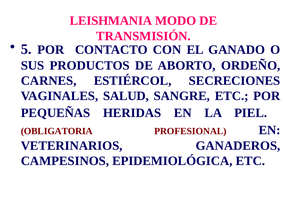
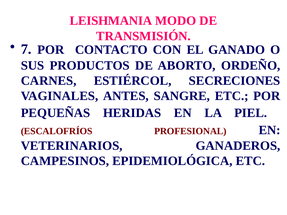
5: 5 -> 7
SALUD: SALUD -> ANTES
OBLIGATORIA: OBLIGATORIA -> ESCALOFRÍOS
